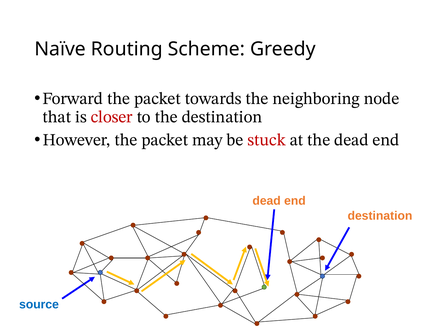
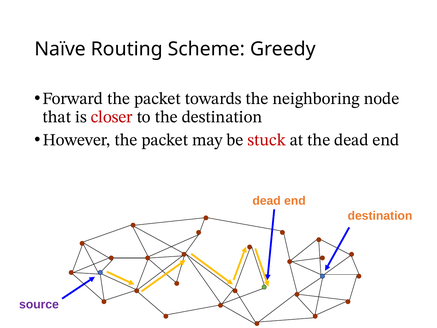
source colour: blue -> purple
